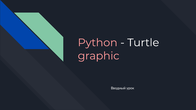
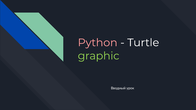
graphic colour: pink -> light green
